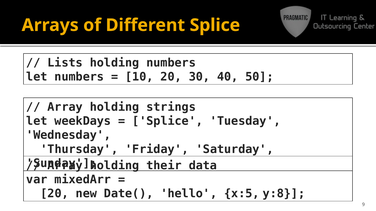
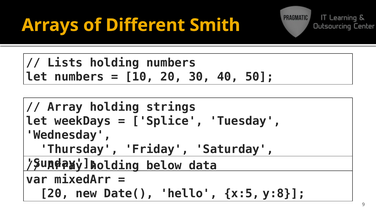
Different Splice: Splice -> Smith
their: their -> below
